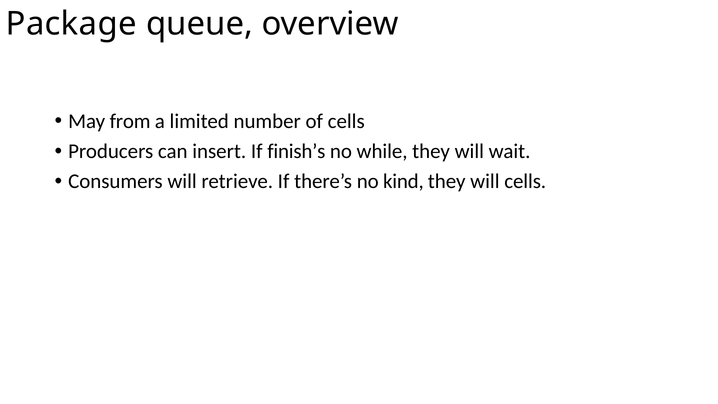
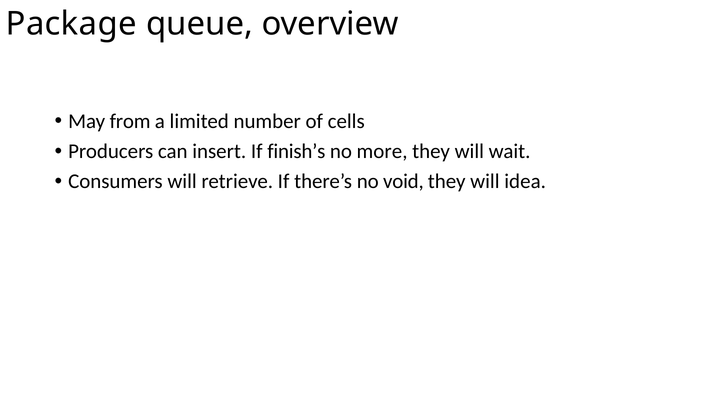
while: while -> more
kind: kind -> void
will cells: cells -> idea
